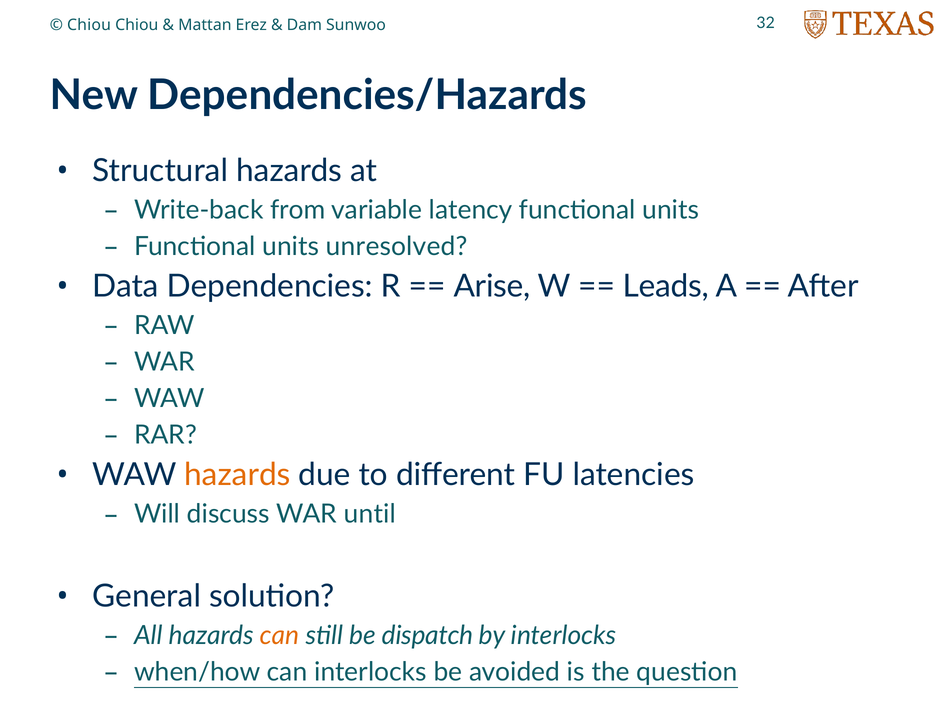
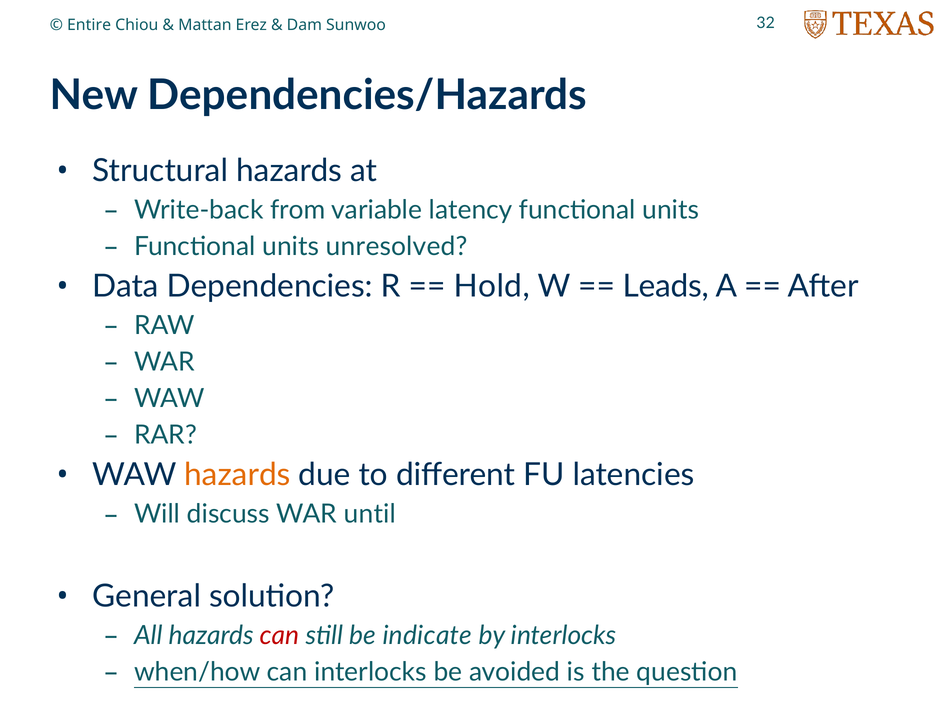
Chiou at (89, 25): Chiou -> Entire
Arise: Arise -> Hold
can at (280, 636) colour: orange -> red
dispatch: dispatch -> indicate
